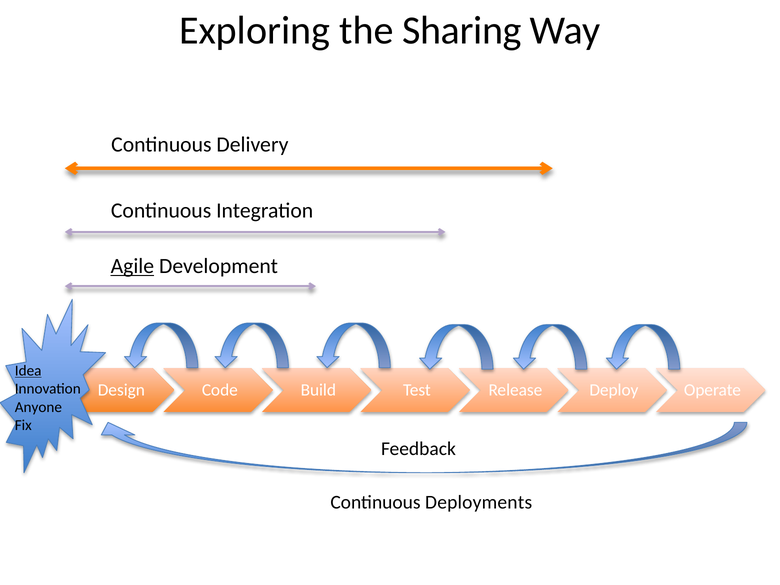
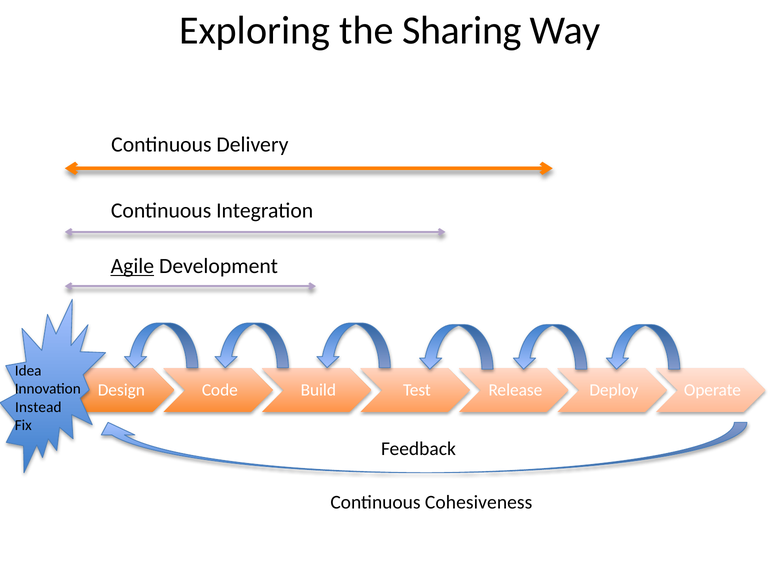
Idea underline: present -> none
Anyone: Anyone -> Instead
Deployments: Deployments -> Cohesiveness
